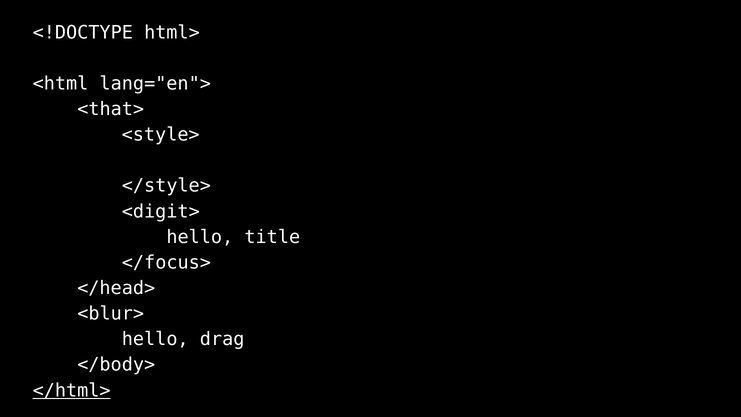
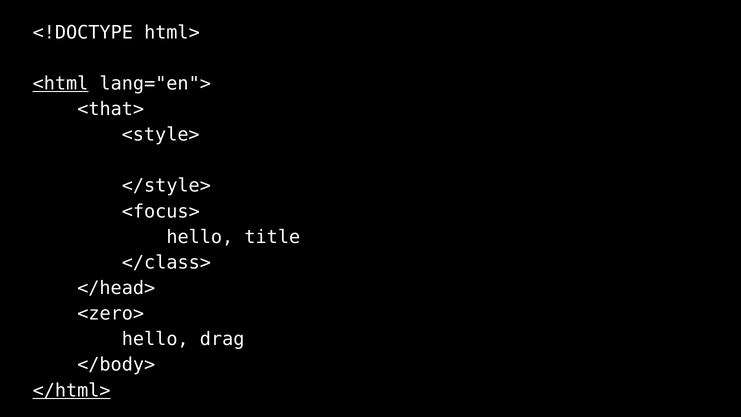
<html underline: none -> present
<digit>: <digit> -> <focus>
</focus>: </focus> -> </class>
<blur>: <blur> -> <zero>
